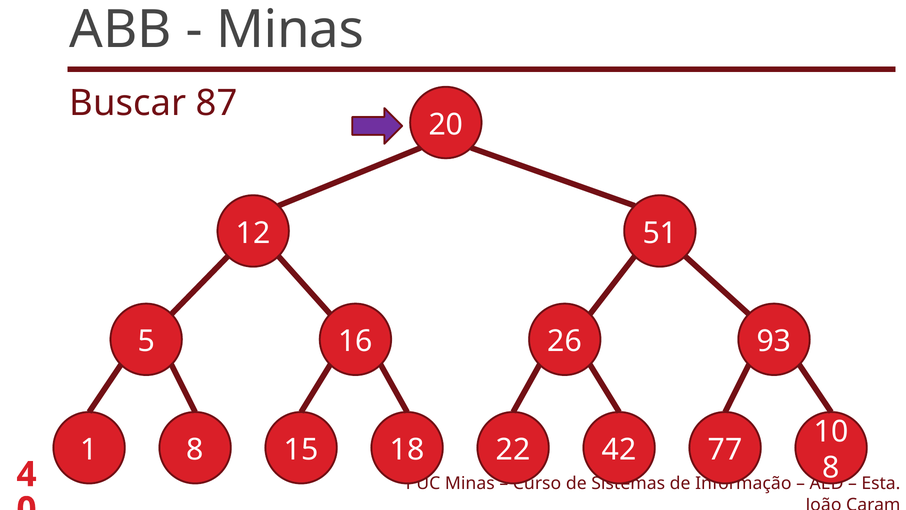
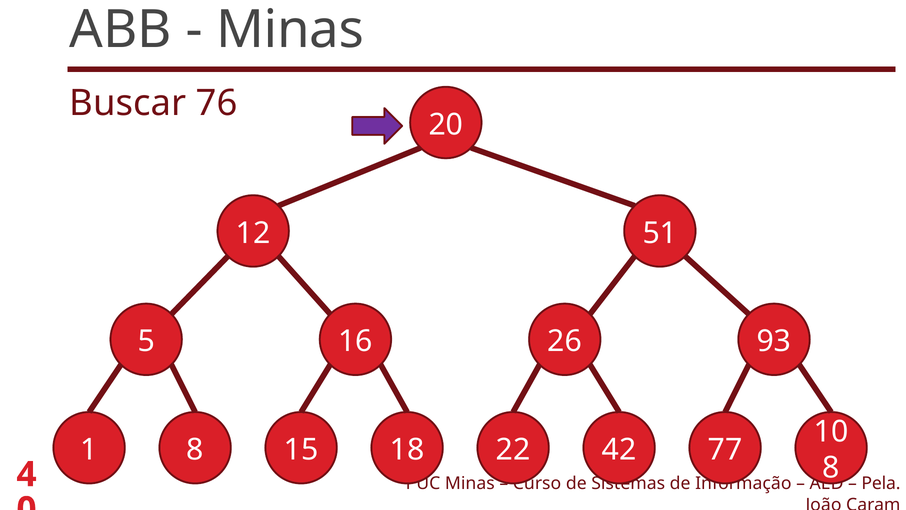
87: 87 -> 76
Esta: Esta -> Pela
